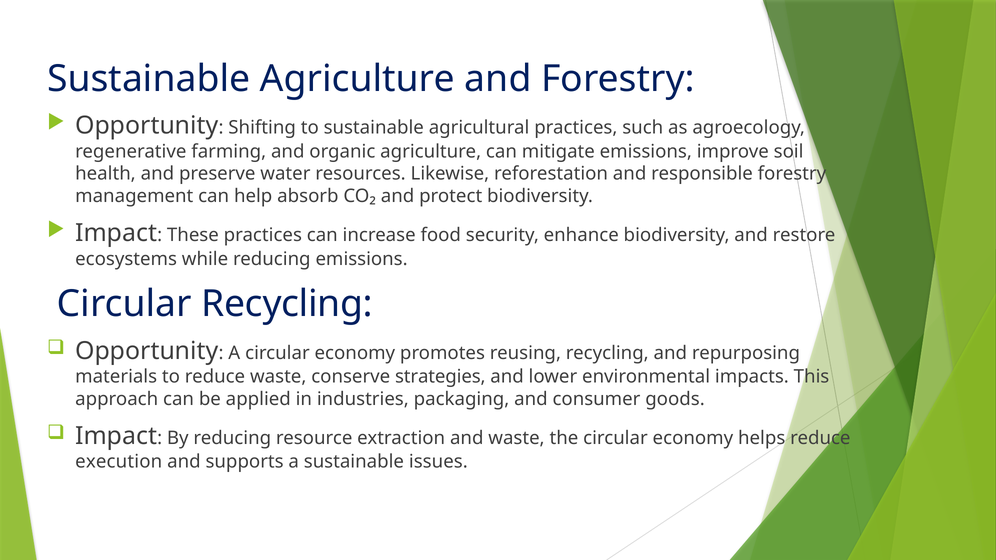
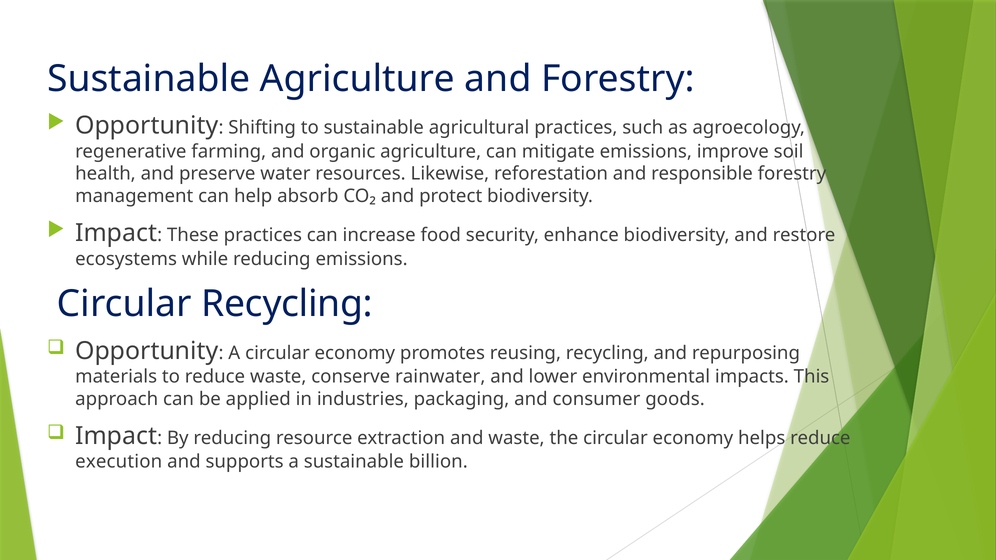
strategies: strategies -> rainwater
issues: issues -> billion
